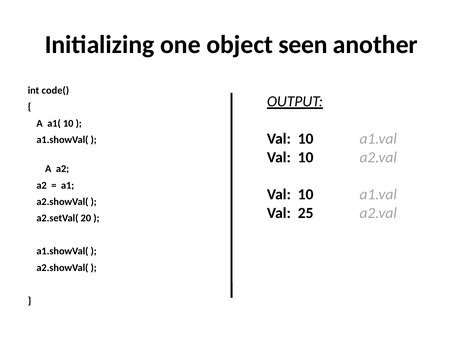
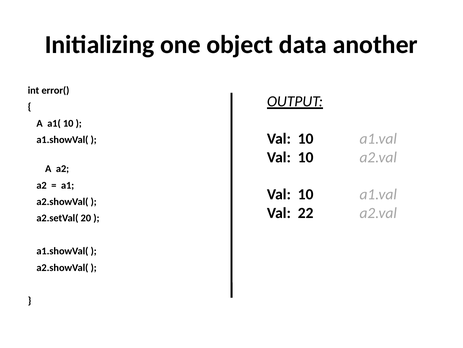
seen: seen -> data
code(: code( -> error(
25: 25 -> 22
